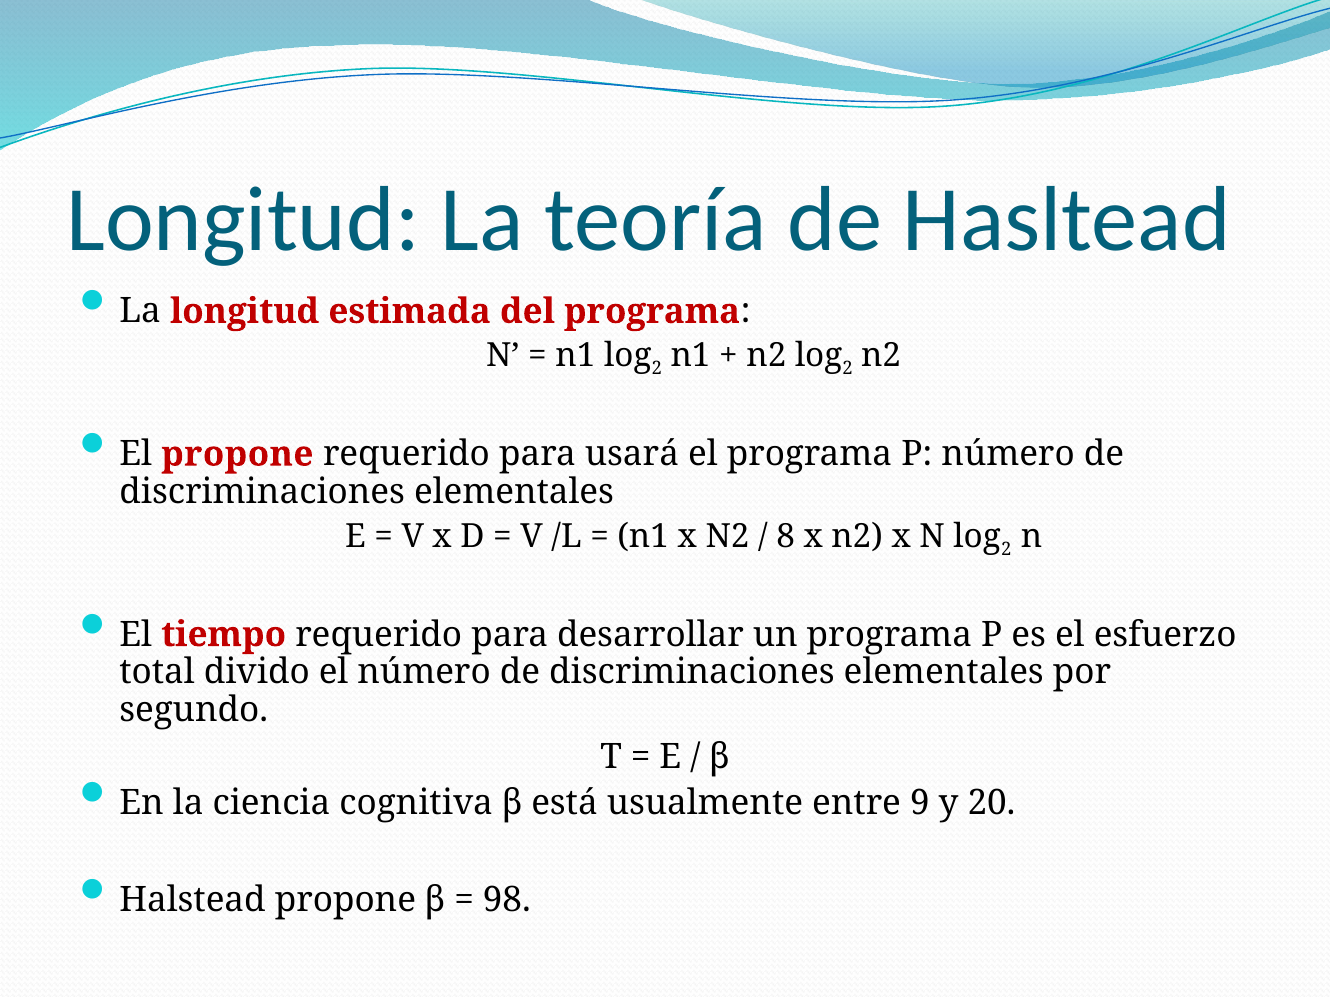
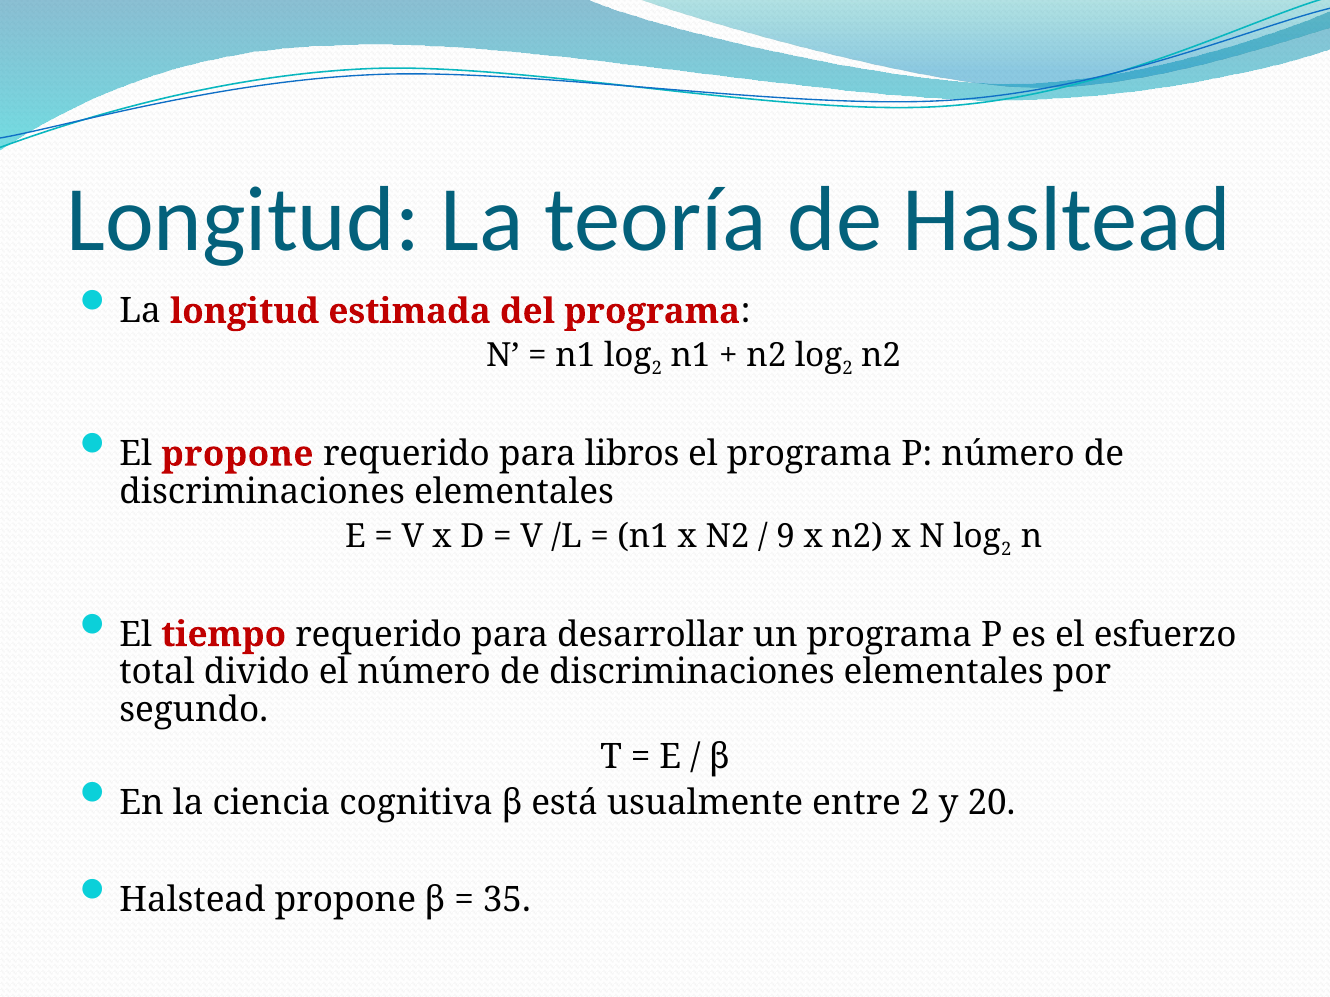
usará: usará -> libros
8: 8 -> 9
entre 9: 9 -> 2
98: 98 -> 35
